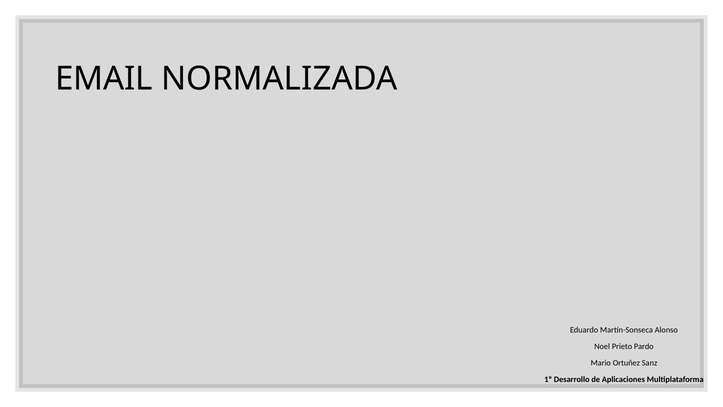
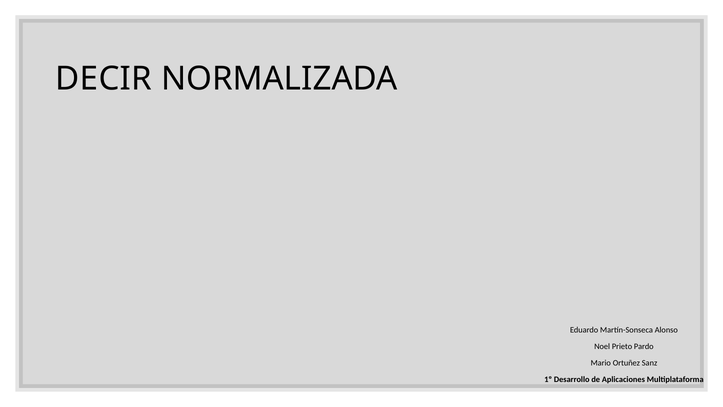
EMAIL: EMAIL -> DECIR
